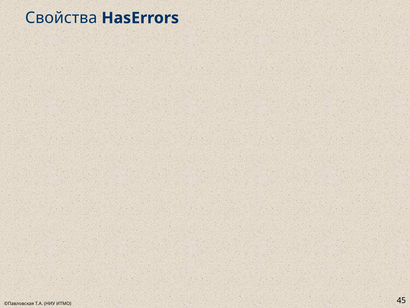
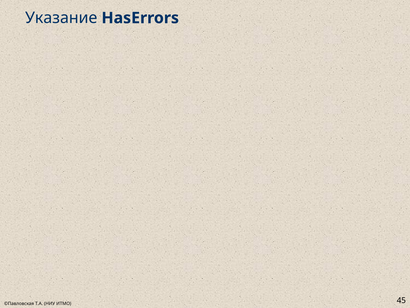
Свойства: Свойства -> Указание
